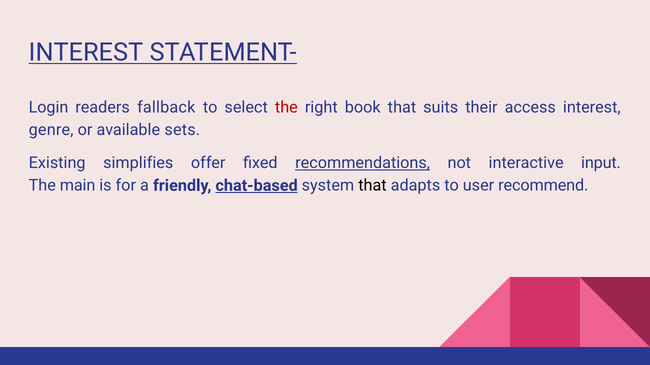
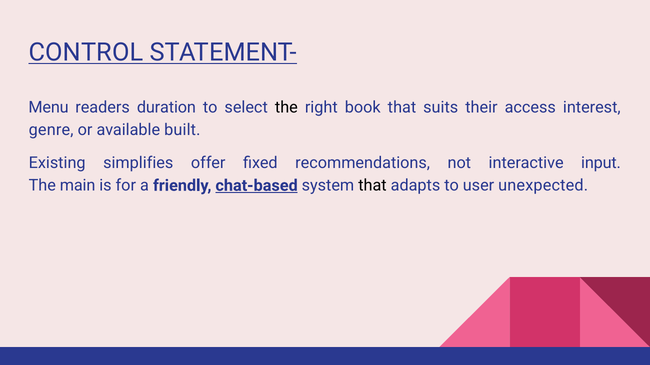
INTEREST at (86, 53): INTEREST -> CONTROL
Login: Login -> Menu
fallback: fallback -> duration
the at (286, 108) colour: red -> black
sets: sets -> built
recommendations underline: present -> none
recommend: recommend -> unexpected
